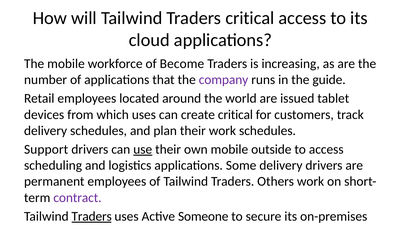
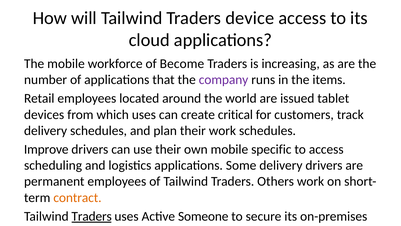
Traders critical: critical -> device
guide: guide -> items
Support: Support -> Improve
use underline: present -> none
outside: outside -> specific
contract at (77, 197) colour: purple -> orange
